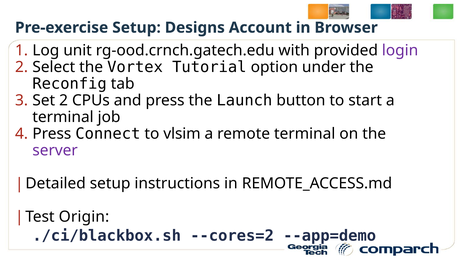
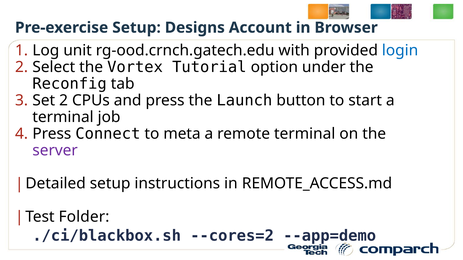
login colour: purple -> blue
vlsim: vlsim -> meta
Origin: Origin -> Folder
